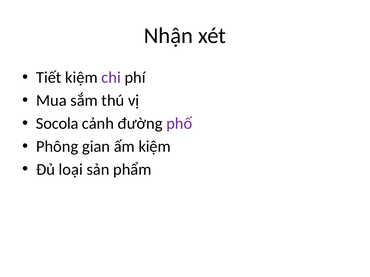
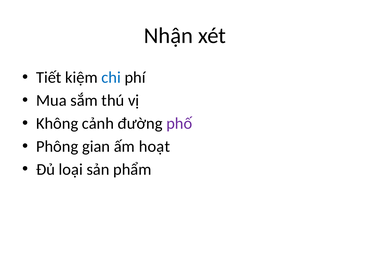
chi colour: purple -> blue
Socola: Socola -> Không
ấm kiệm: kiệm -> hoạt
